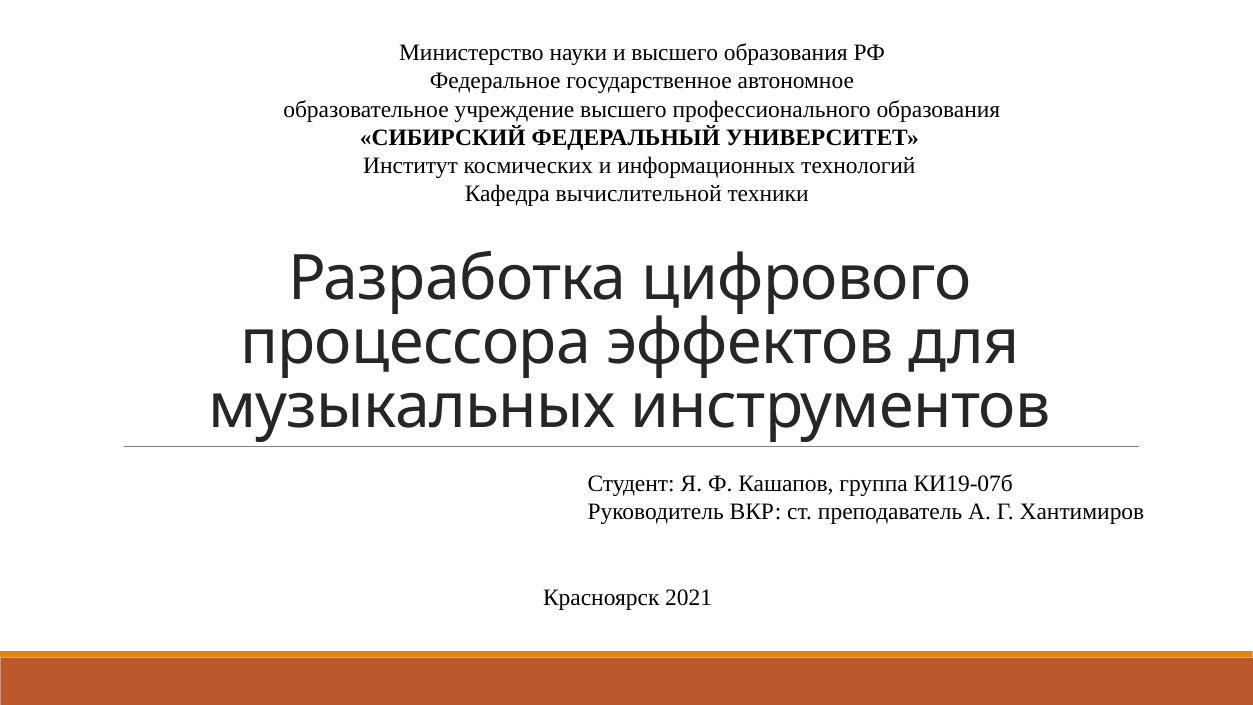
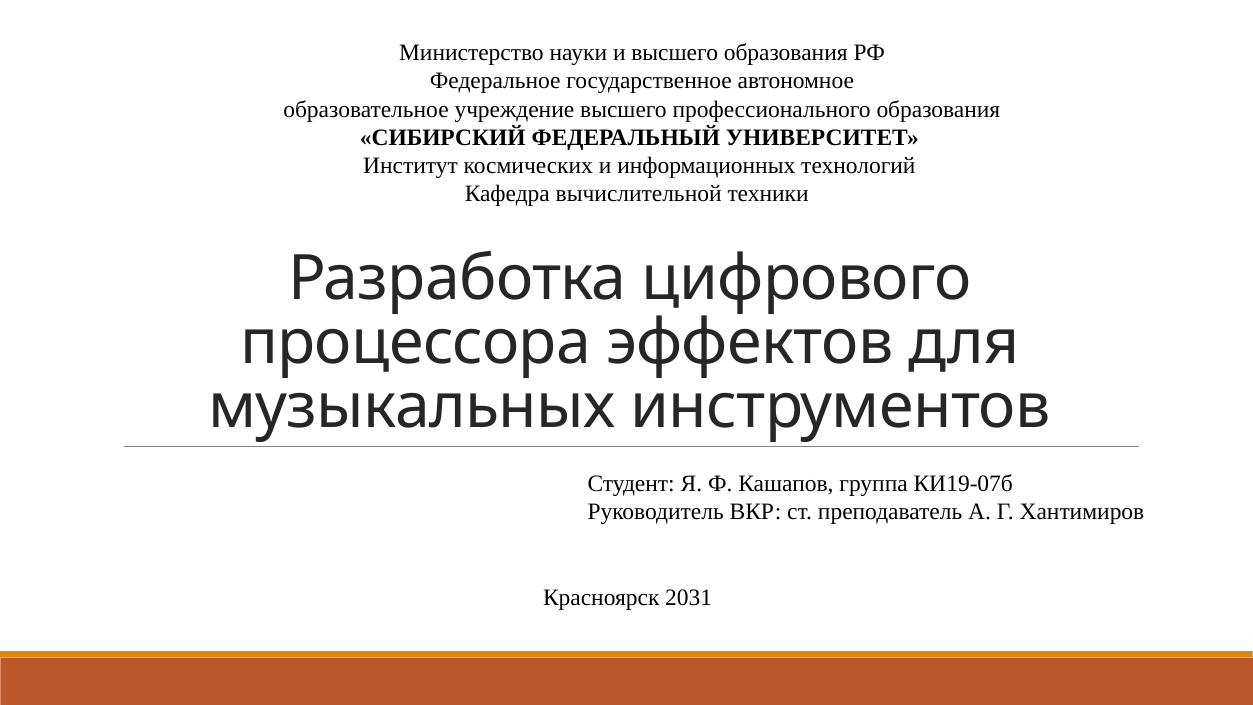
2021: 2021 -> 2031
